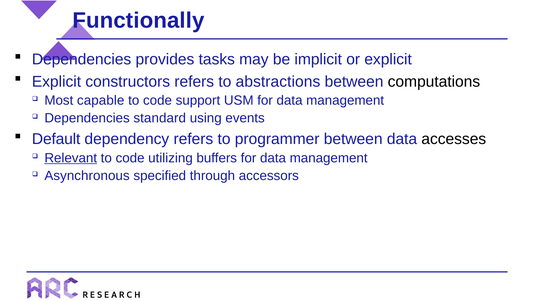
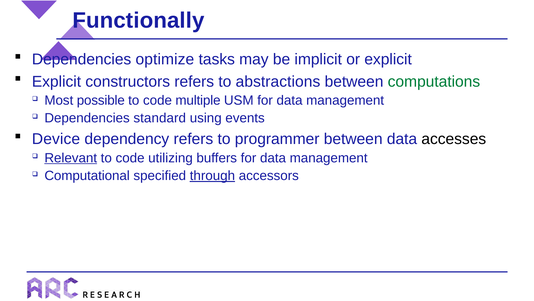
provides: provides -> optimize
computations colour: black -> green
capable: capable -> possible
support: support -> multiple
Default: Default -> Device
Asynchronous: Asynchronous -> Computational
through underline: none -> present
